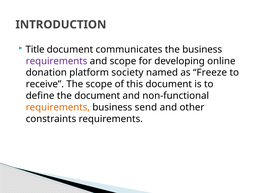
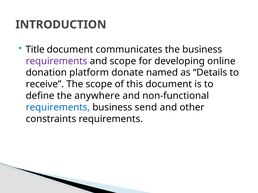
society: society -> donate
Freeze: Freeze -> Details
the document: document -> anywhere
requirements at (58, 108) colour: orange -> blue
